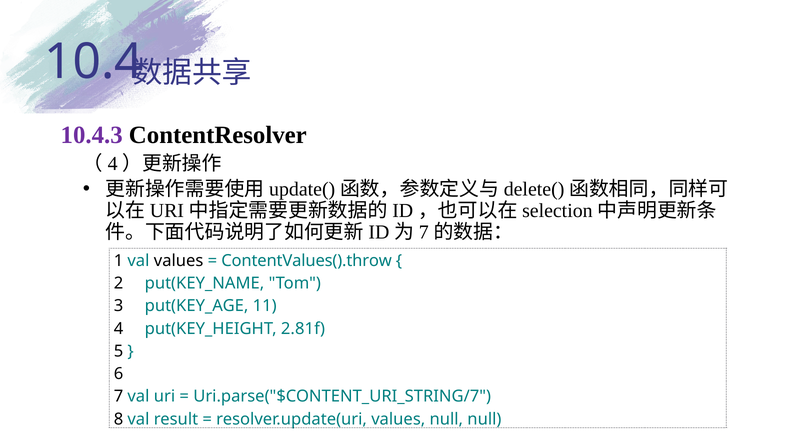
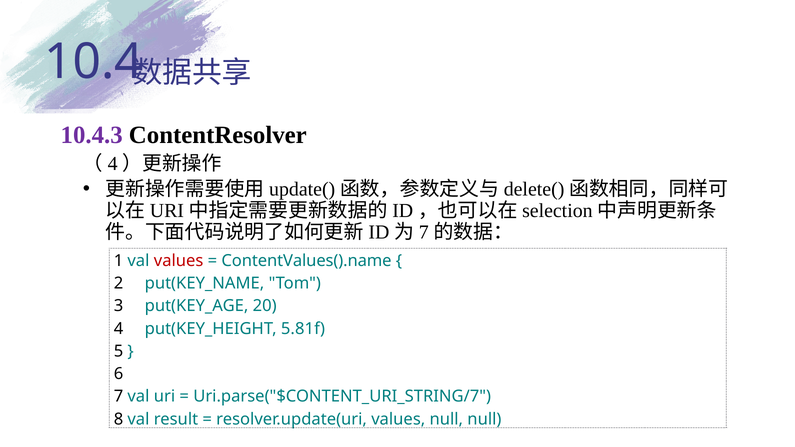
values at (179, 261) colour: black -> red
ContentValues().throw: ContentValues().throw -> ContentValues().name
11: 11 -> 20
2.81f: 2.81f -> 5.81f
